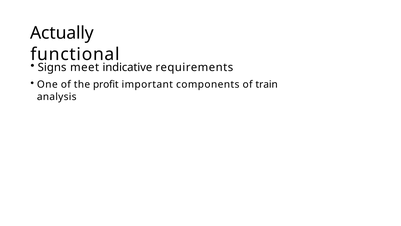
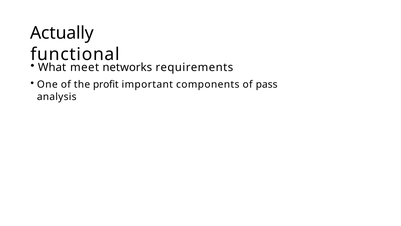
Signs: Signs -> What
indicative: indicative -> networks
train: train -> pass
